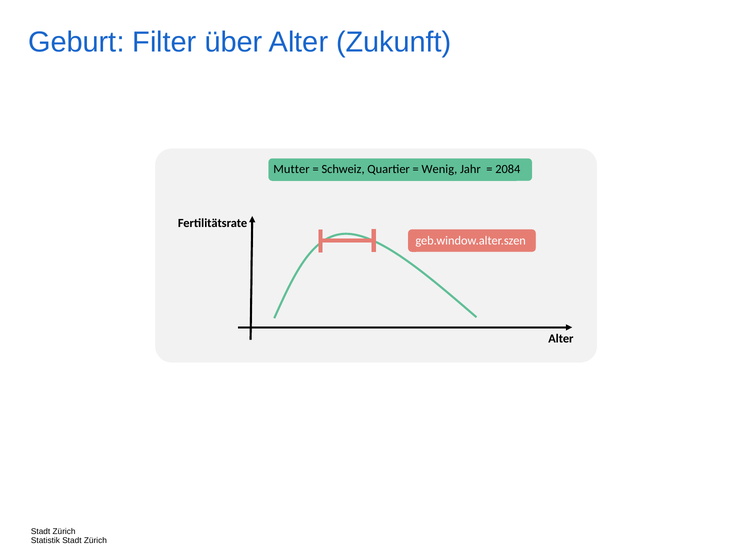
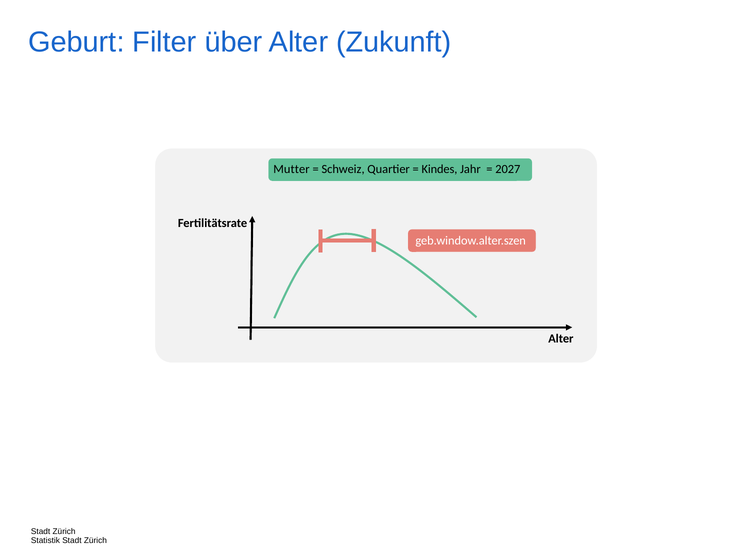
Wenig: Wenig -> Kindes
2084: 2084 -> 2027
